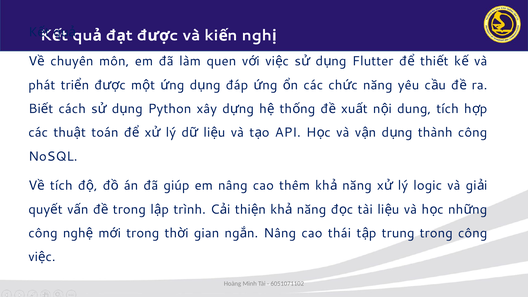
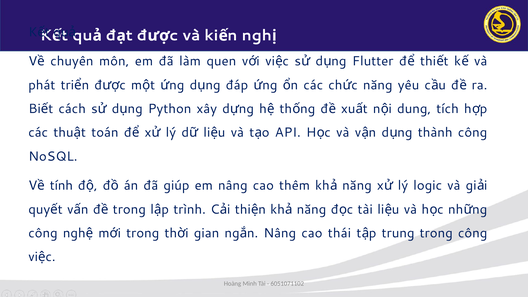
tích at (61, 186): tích -> tính
